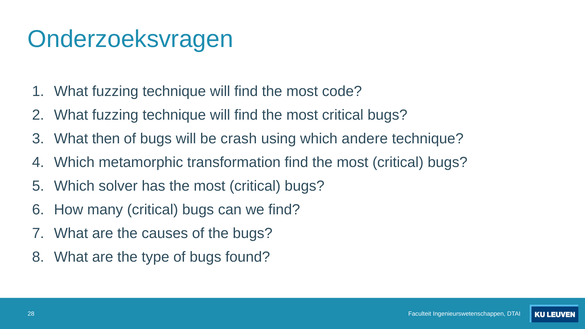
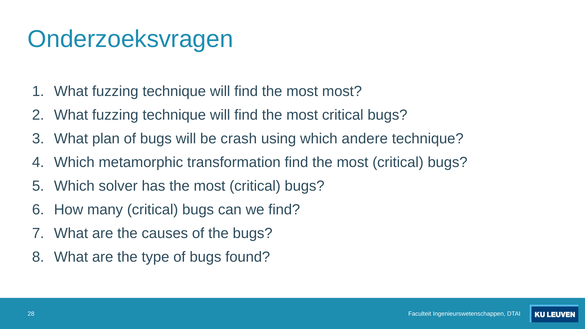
most code: code -> most
then: then -> plan
